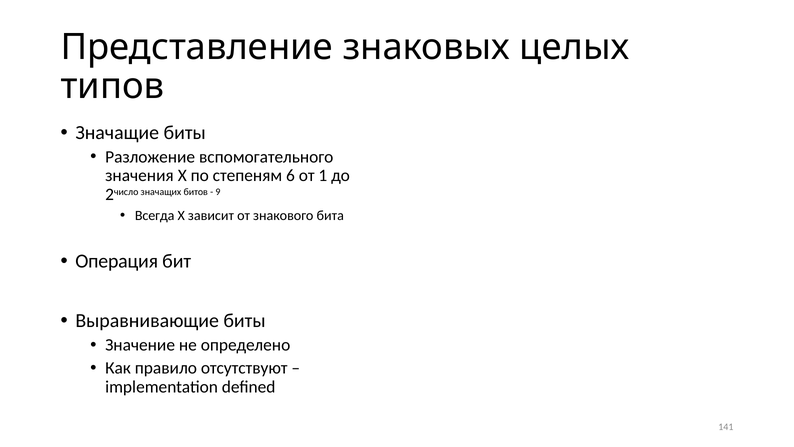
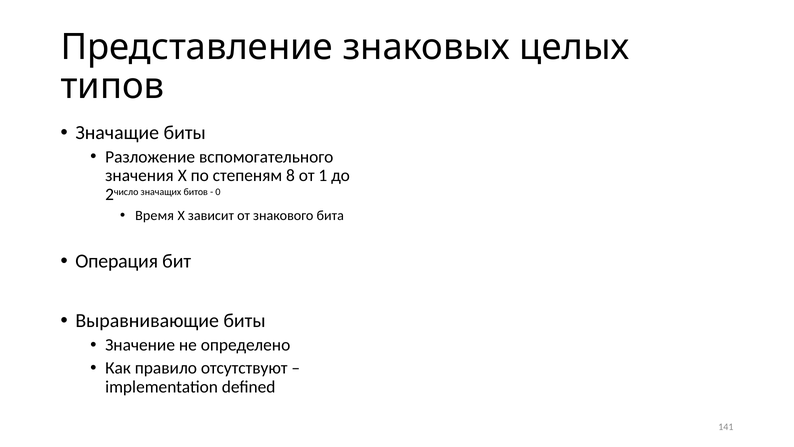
6: 6 -> 8
9 at (218, 192): 9 -> 0
Всегда: Всегда -> Время
